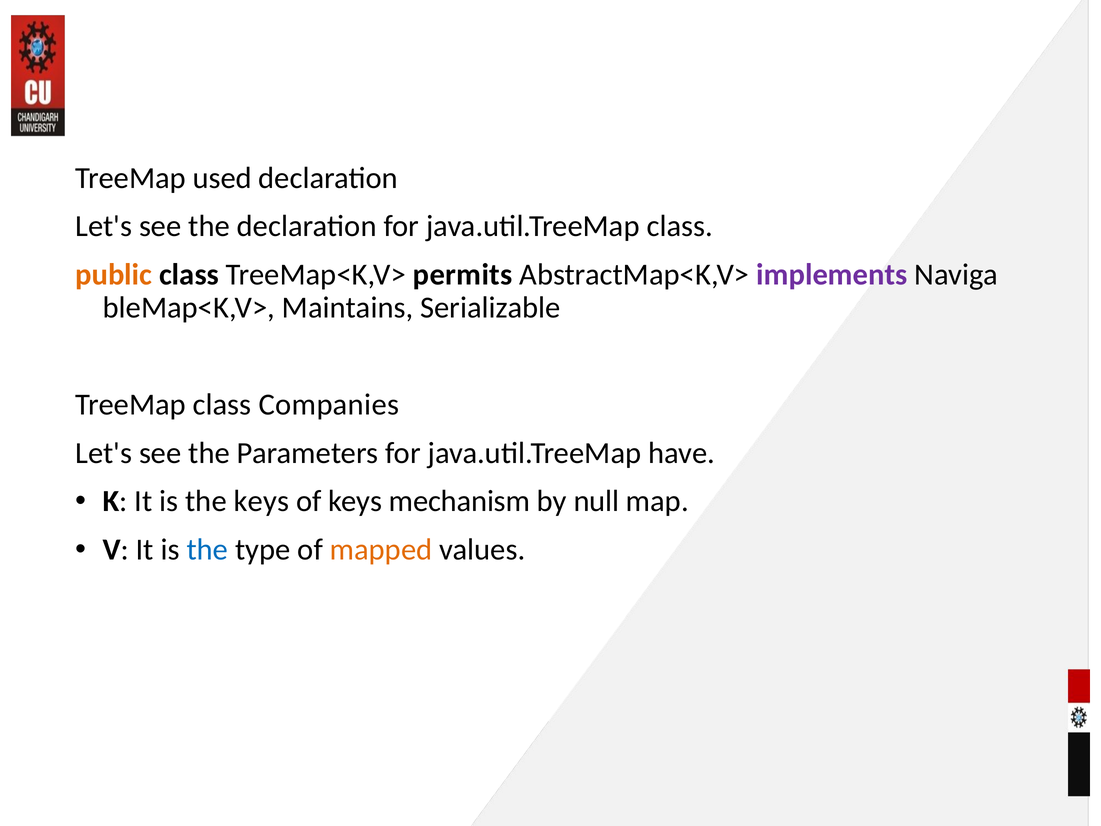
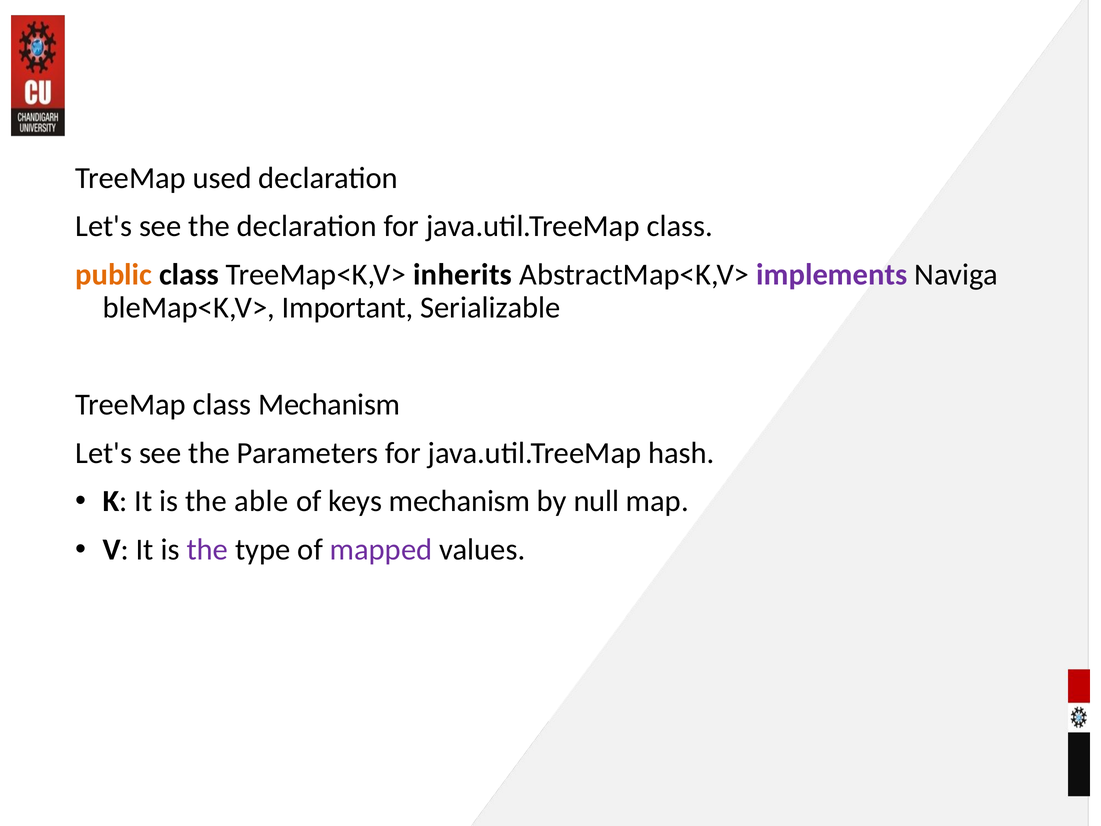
permits: permits -> inherits
Maintains: Maintains -> Important
class Companies: Companies -> Mechanism
have: have -> hash
the keys: keys -> able
the at (207, 550) colour: blue -> purple
mapped colour: orange -> purple
